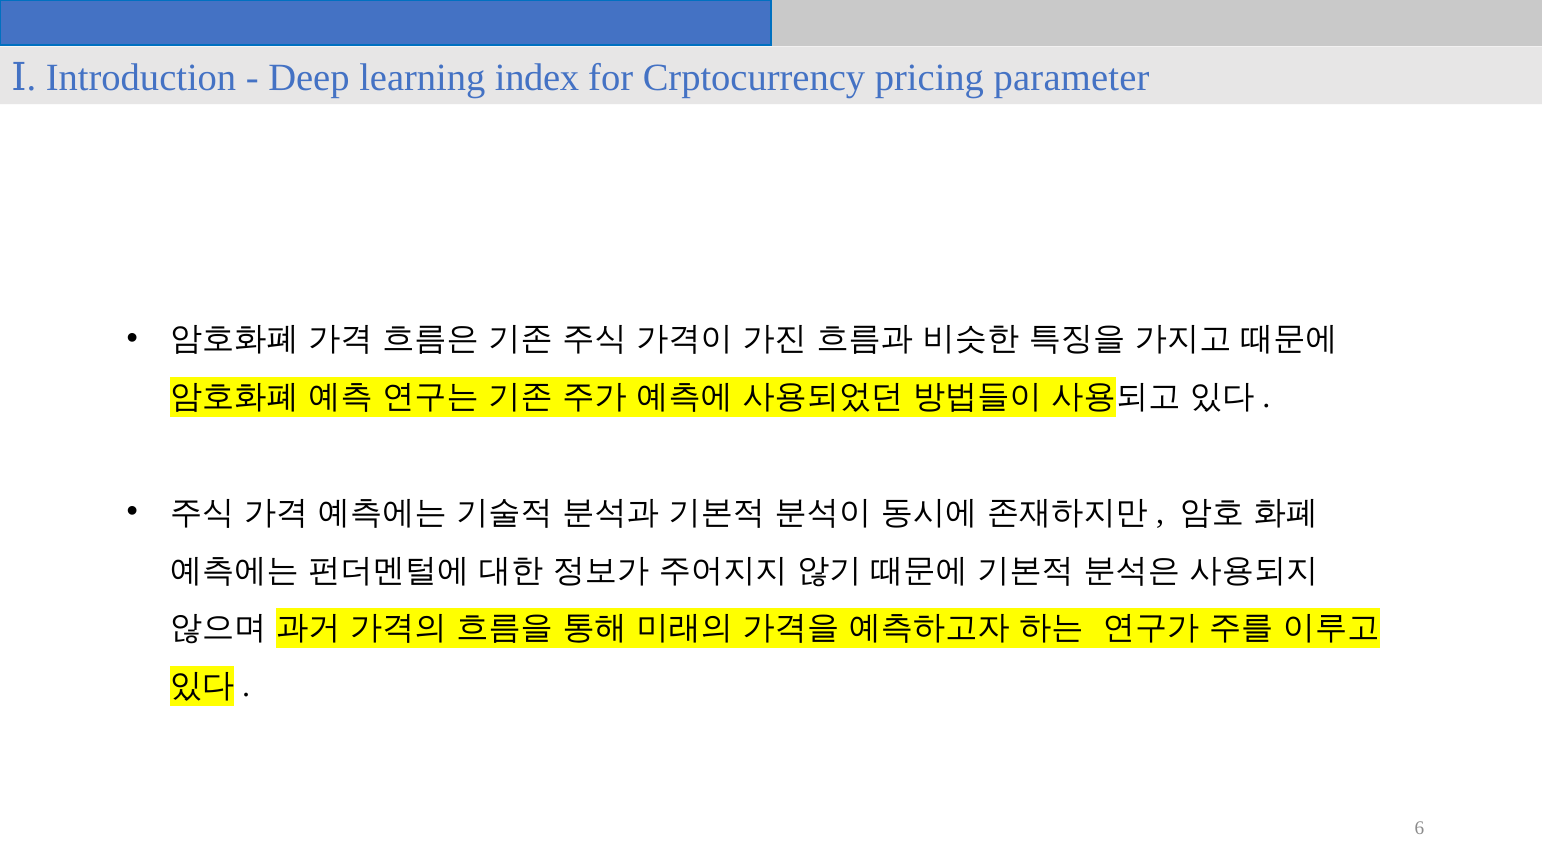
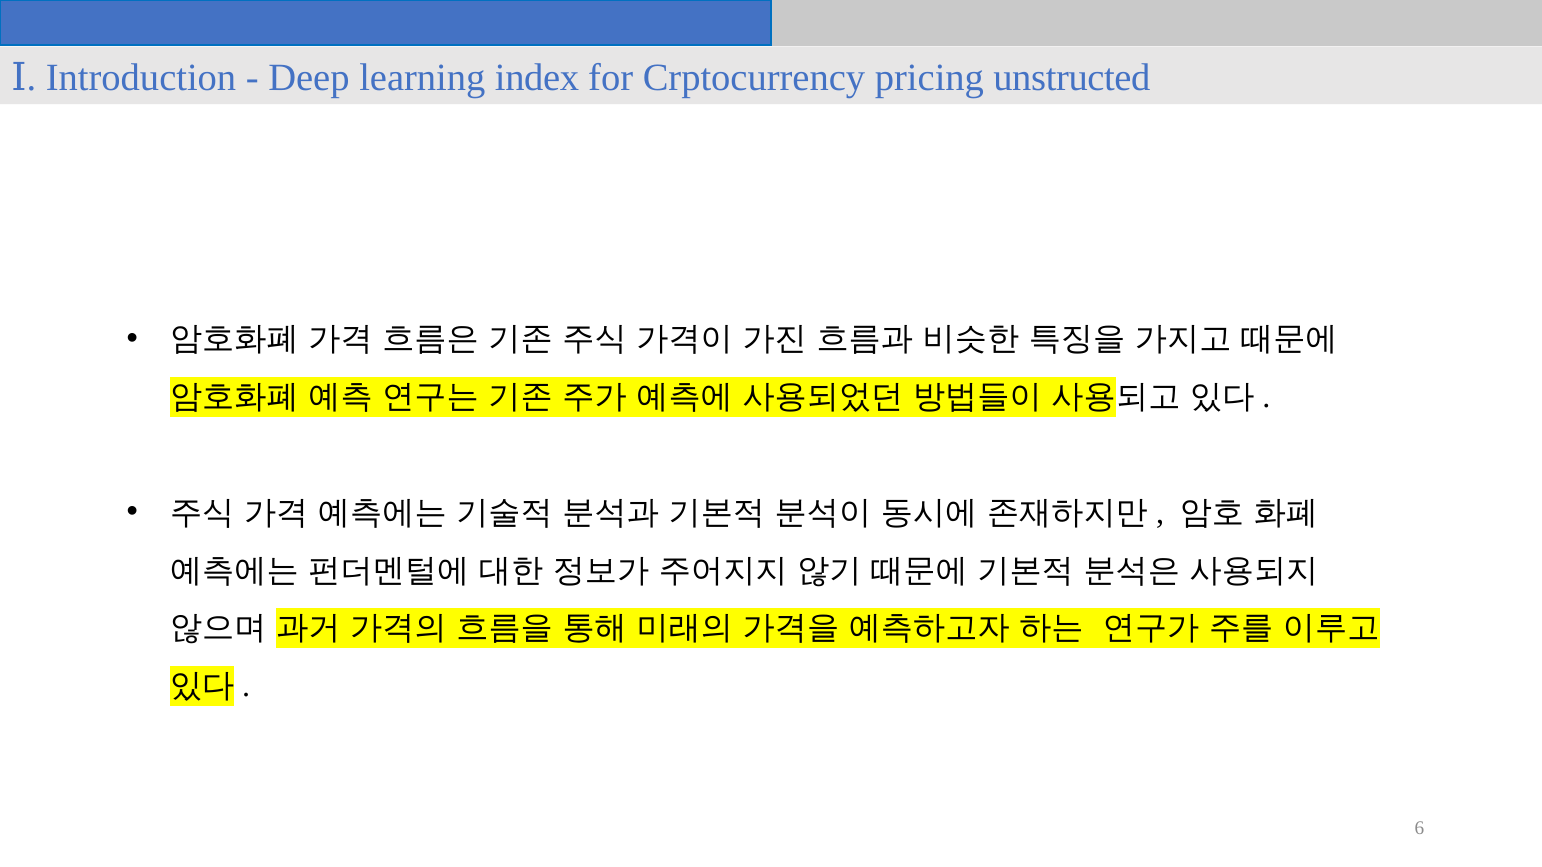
parameter: parameter -> unstructed
